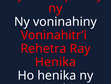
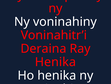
Rehetra: Rehetra -> Deraina
